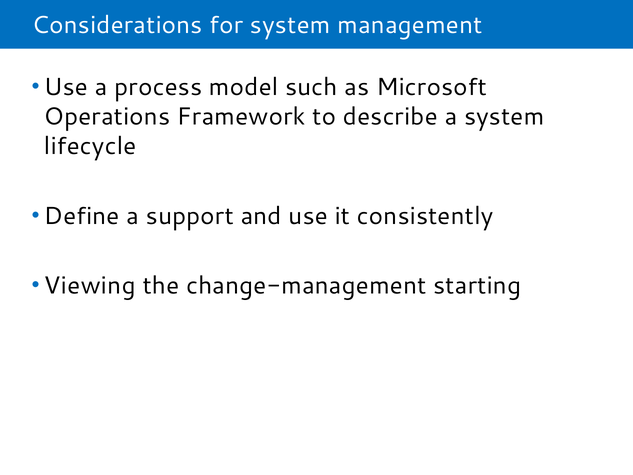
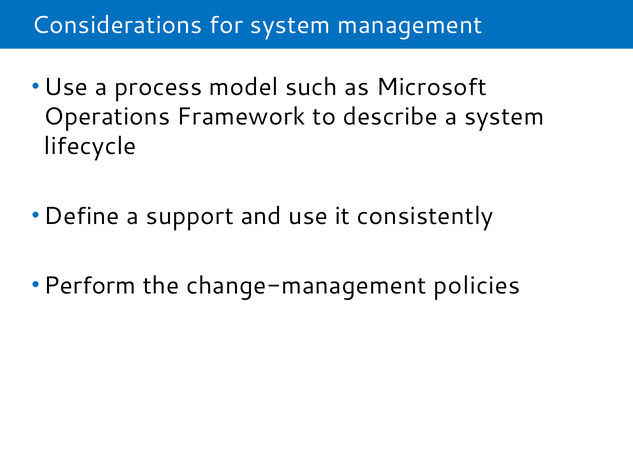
Viewing: Viewing -> Perform
starting: starting -> policies
